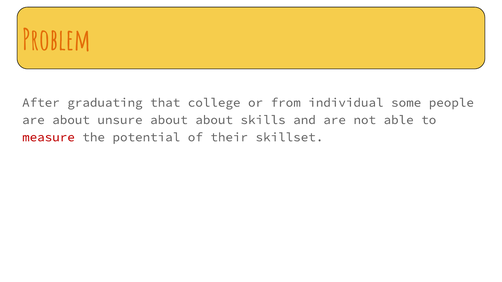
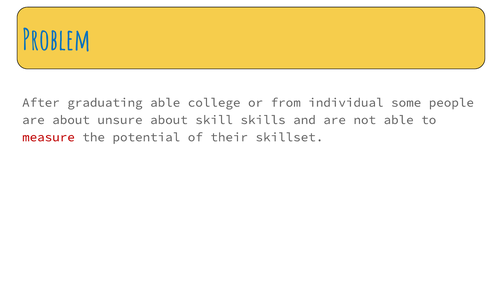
Problem colour: orange -> blue
graduating that: that -> able
about about: about -> skill
